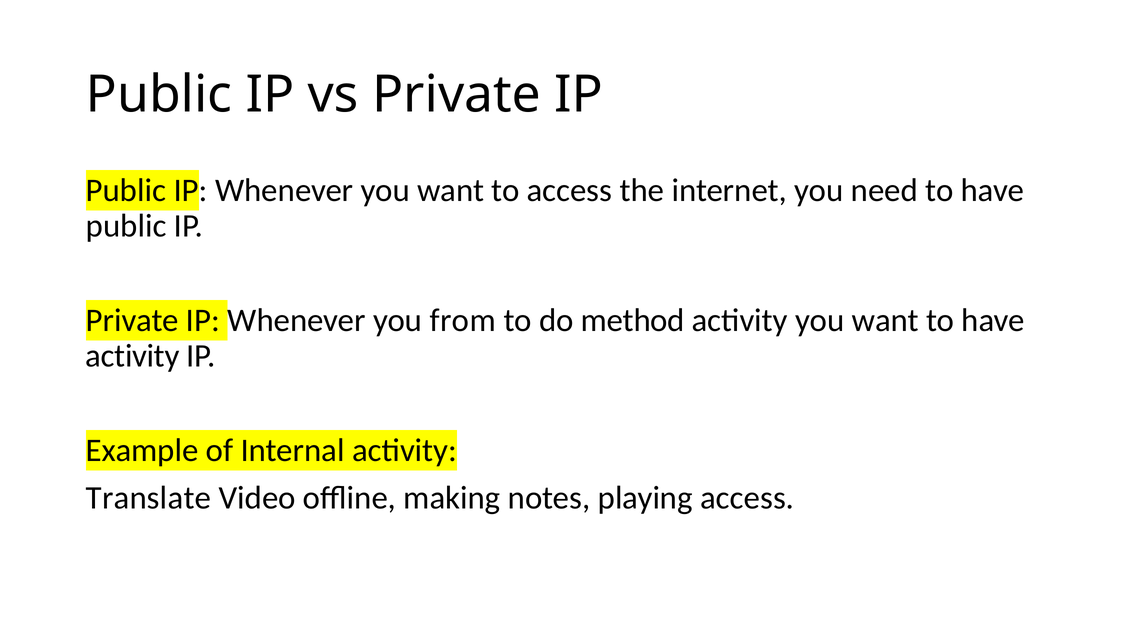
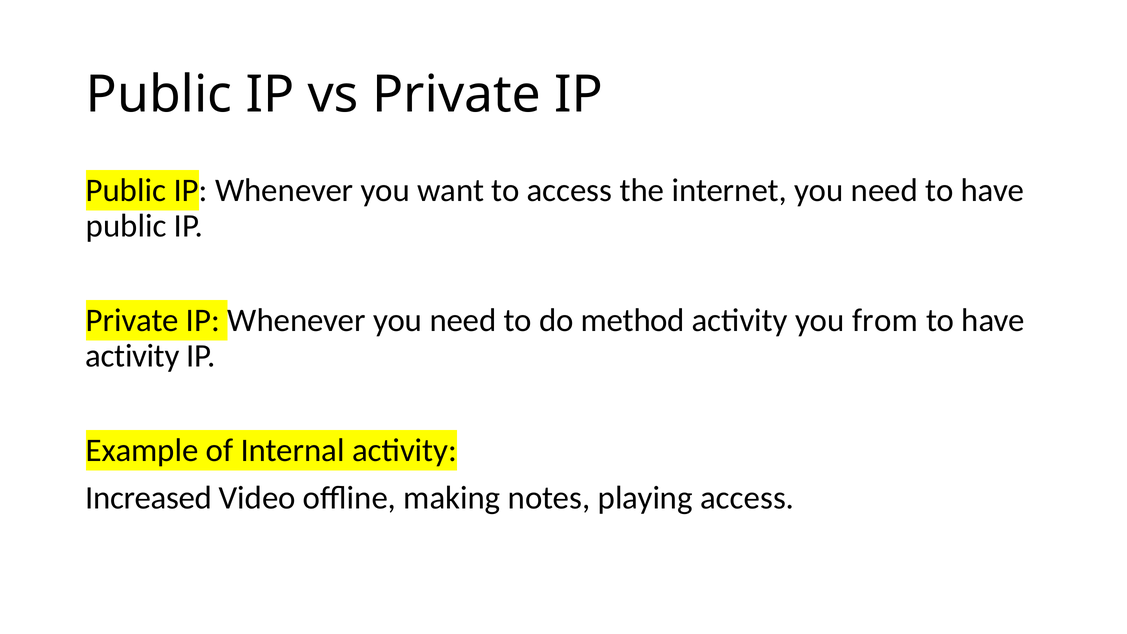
Whenever you from: from -> need
activity you want: want -> from
Translate: Translate -> Increased
